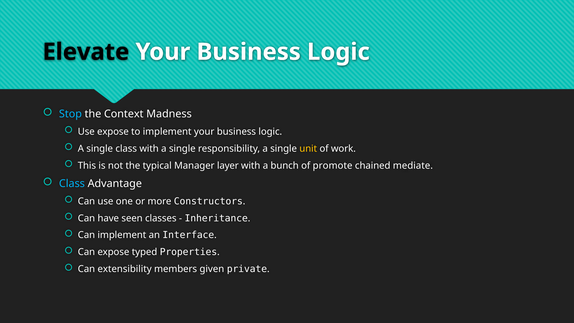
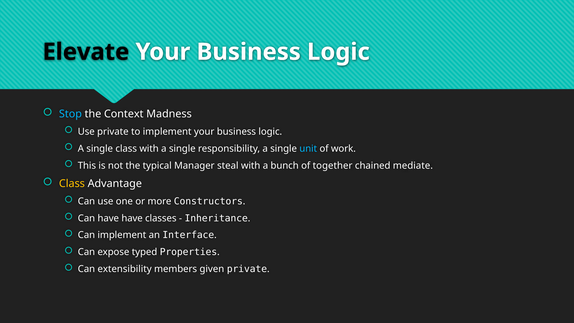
Use expose: expose -> private
unit colour: yellow -> light blue
layer: layer -> steal
promote: promote -> together
Class at (72, 184) colour: light blue -> yellow
have seen: seen -> have
